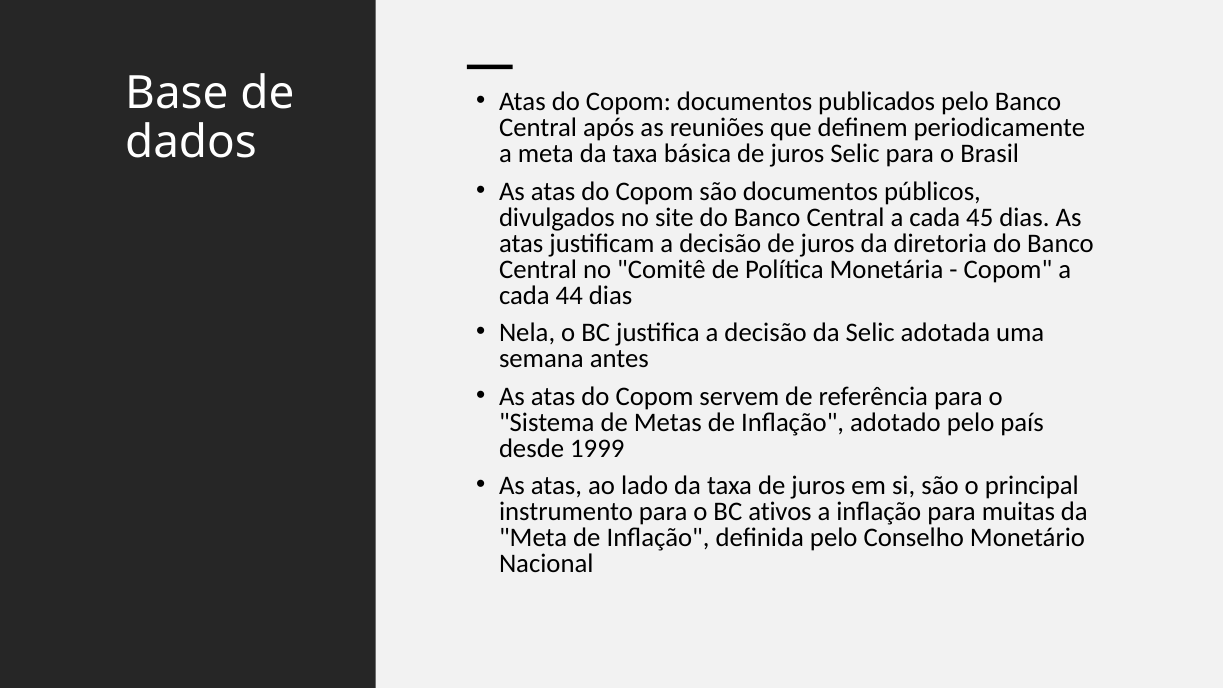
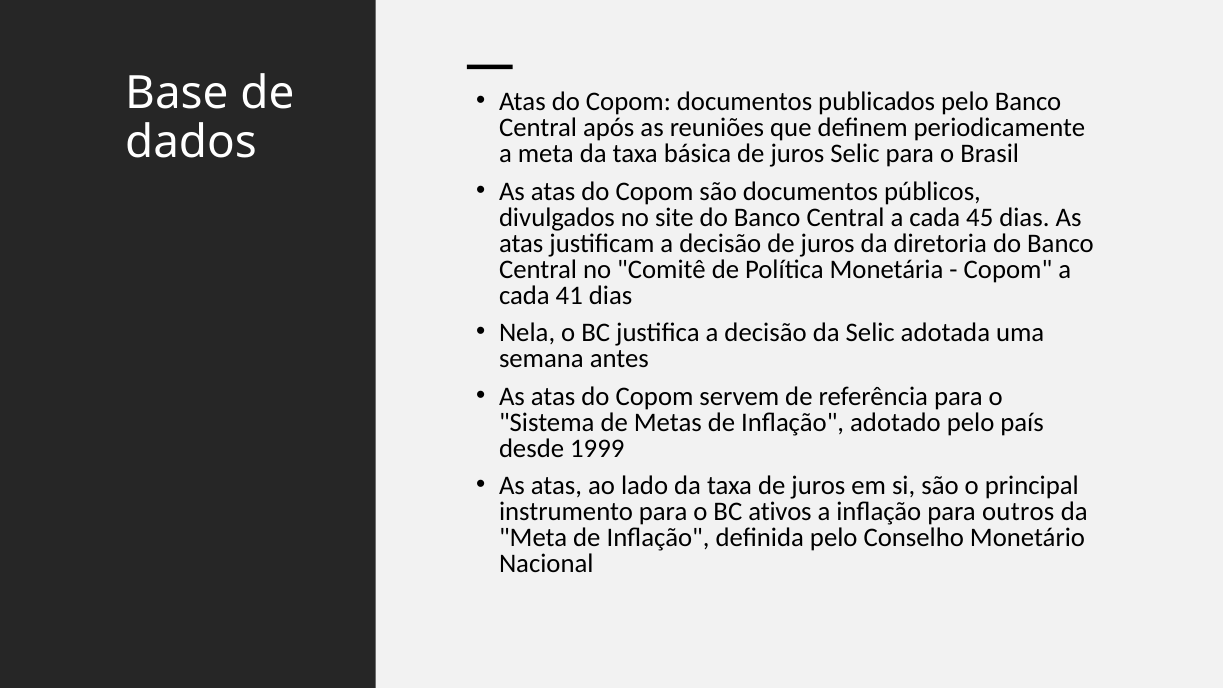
44: 44 -> 41
muitas: muitas -> outros
